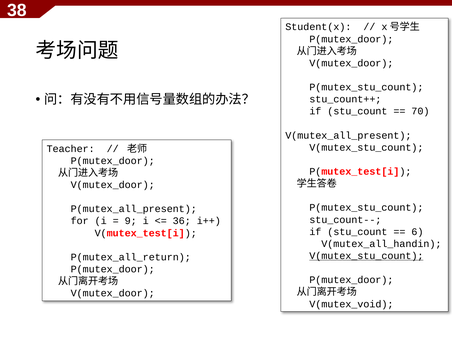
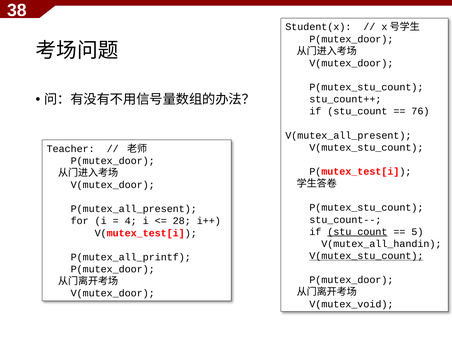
70: 70 -> 76
9: 9 -> 4
36: 36 -> 28
stu_count at (357, 232) underline: none -> present
6: 6 -> 5
P(mutex_all_return: P(mutex_all_return -> P(mutex_all_printf
